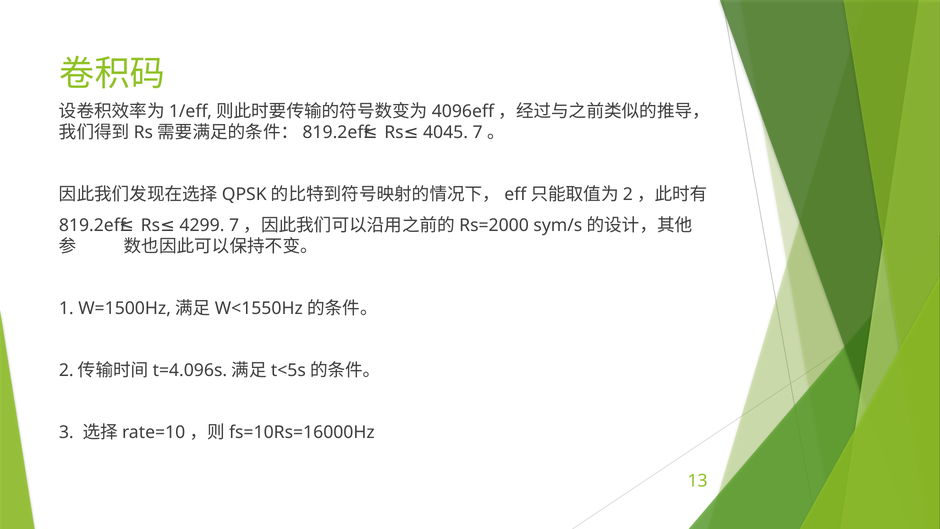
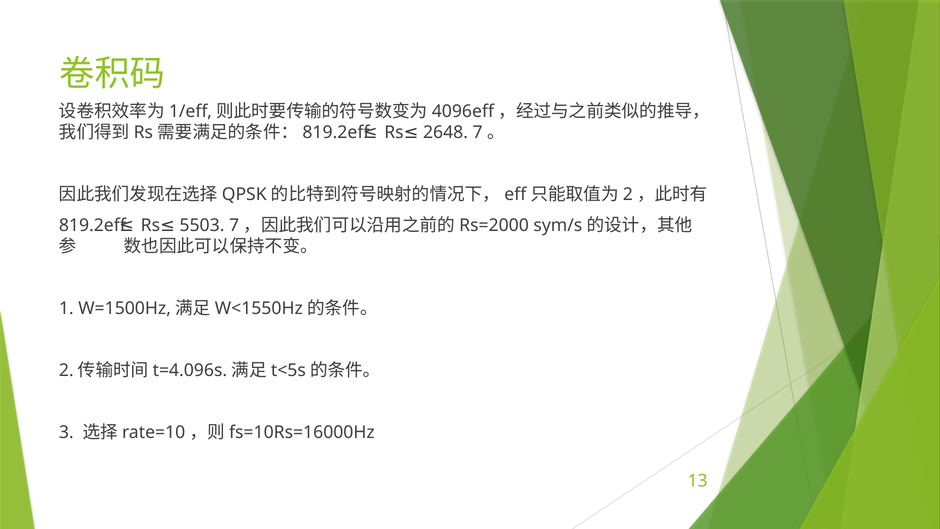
4045: 4045 -> 2648
4299: 4299 -> 5503
